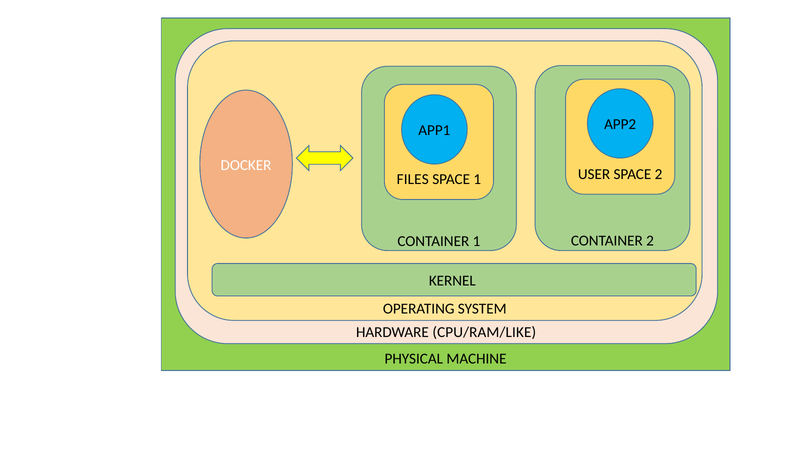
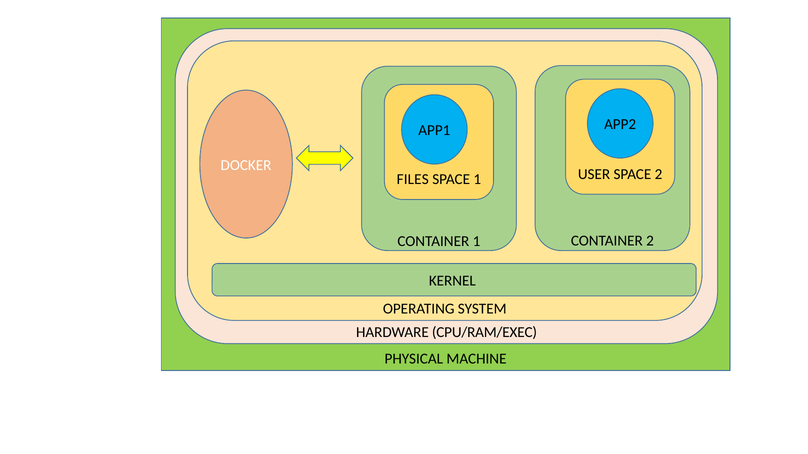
CPU/RAM/LIKE: CPU/RAM/LIKE -> CPU/RAM/EXEC
